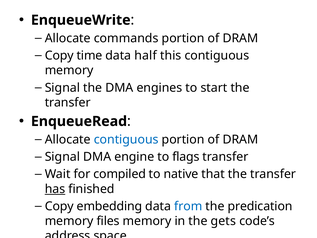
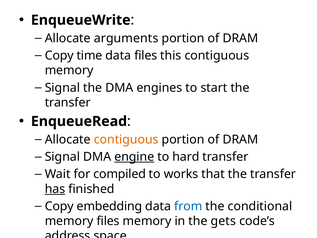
commands: commands -> arguments
data half: half -> files
contiguous at (126, 139) colour: blue -> orange
engine underline: none -> present
flags: flags -> hard
native: native -> works
predication: predication -> conditional
